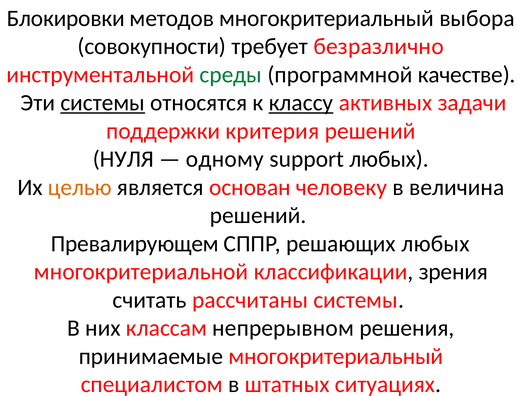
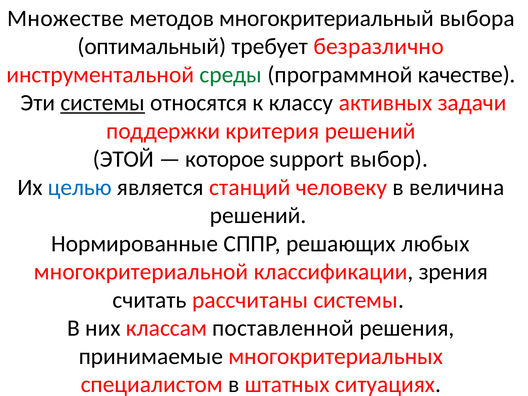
Блокировки: Блокировки -> Множестве
совокупности: совокупности -> оптимальный
классу underline: present -> none
НУЛЯ: НУЛЯ -> ЭТОЙ
одному: одному -> которое
support любых: любых -> выбор
целью colour: orange -> blue
основан: основан -> станций
Превалирующем: Превалирующем -> Нормированные
непрерывном: непрерывном -> поставленной
принимаемые многокритериальный: многокритериальный -> многокритериальных
